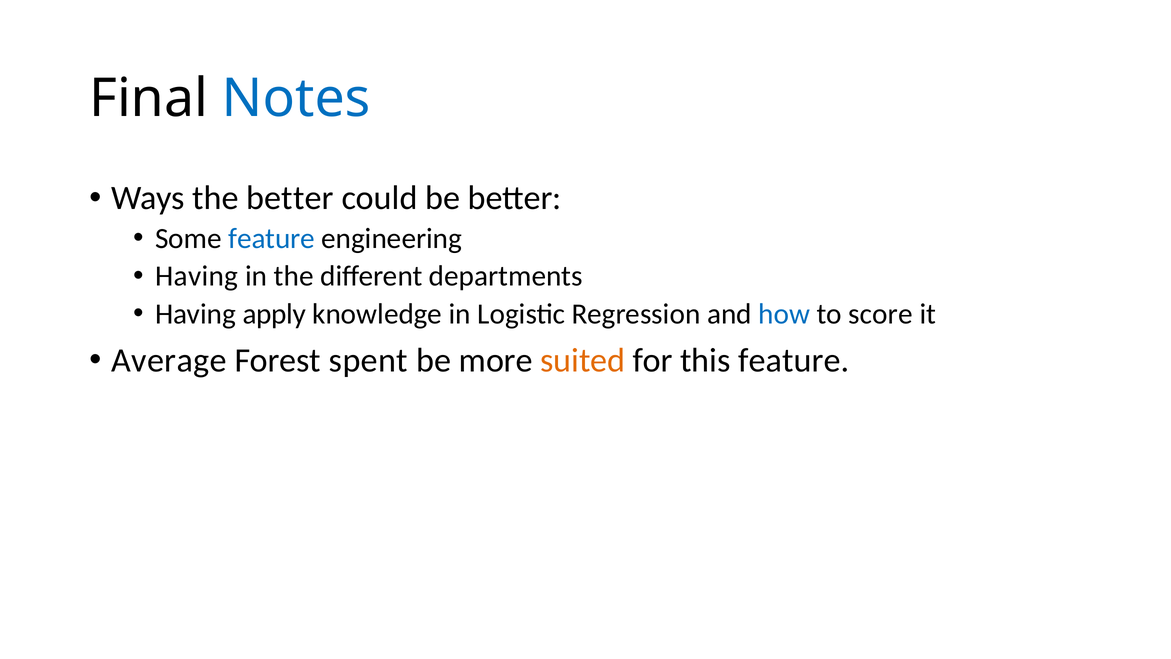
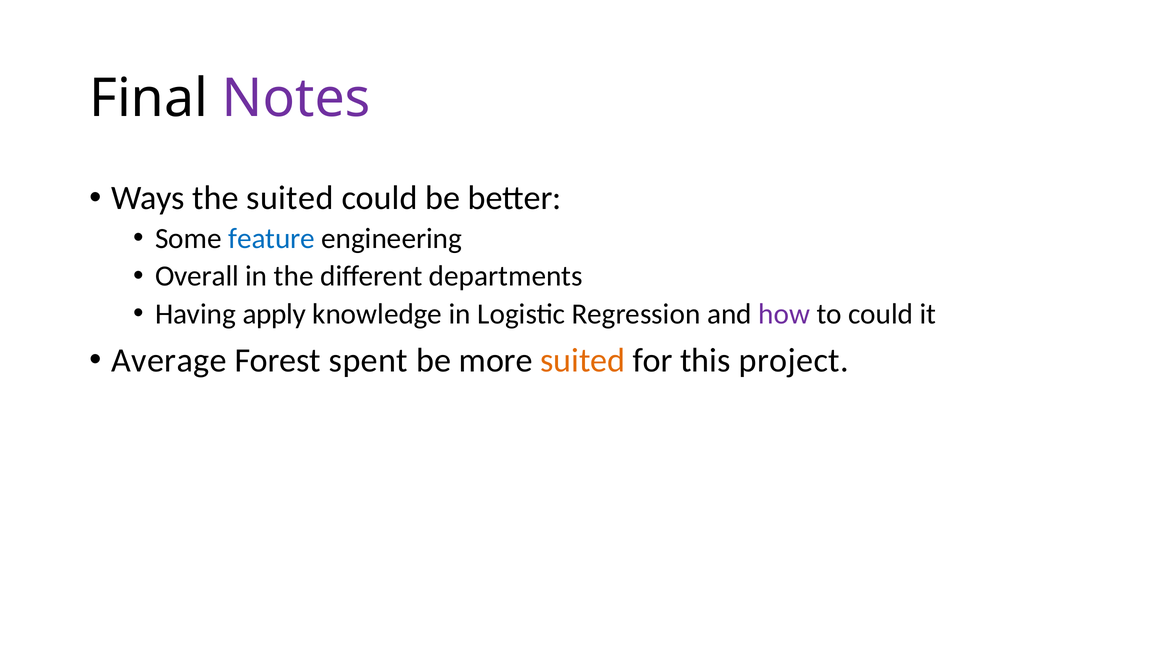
Notes colour: blue -> purple
the better: better -> suited
Having at (197, 276): Having -> Overall
how colour: blue -> purple
to score: score -> could
this feature: feature -> project
